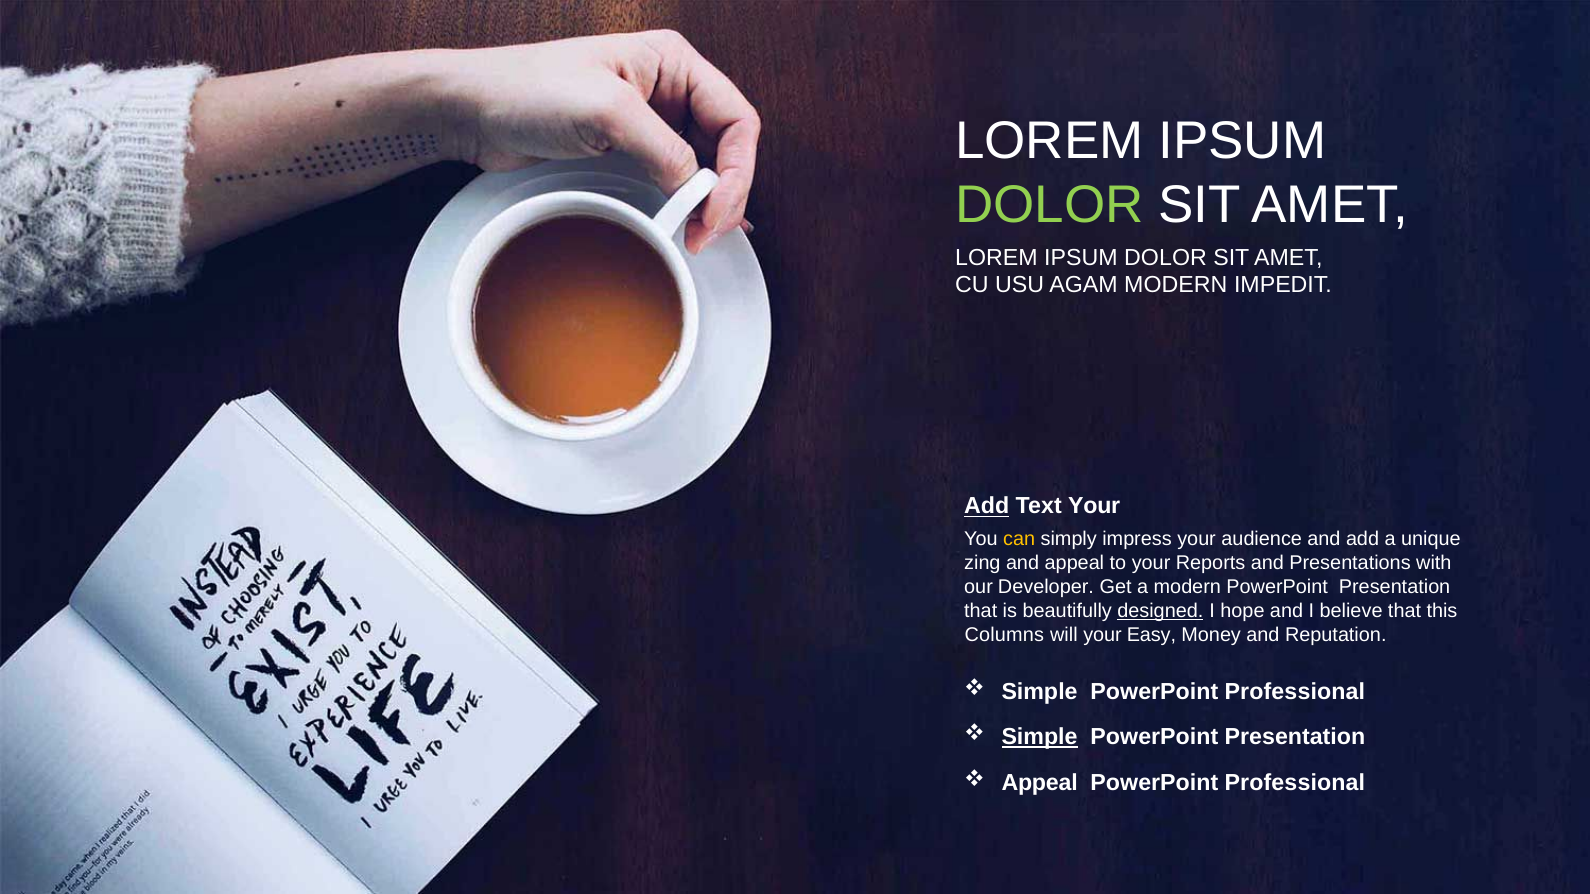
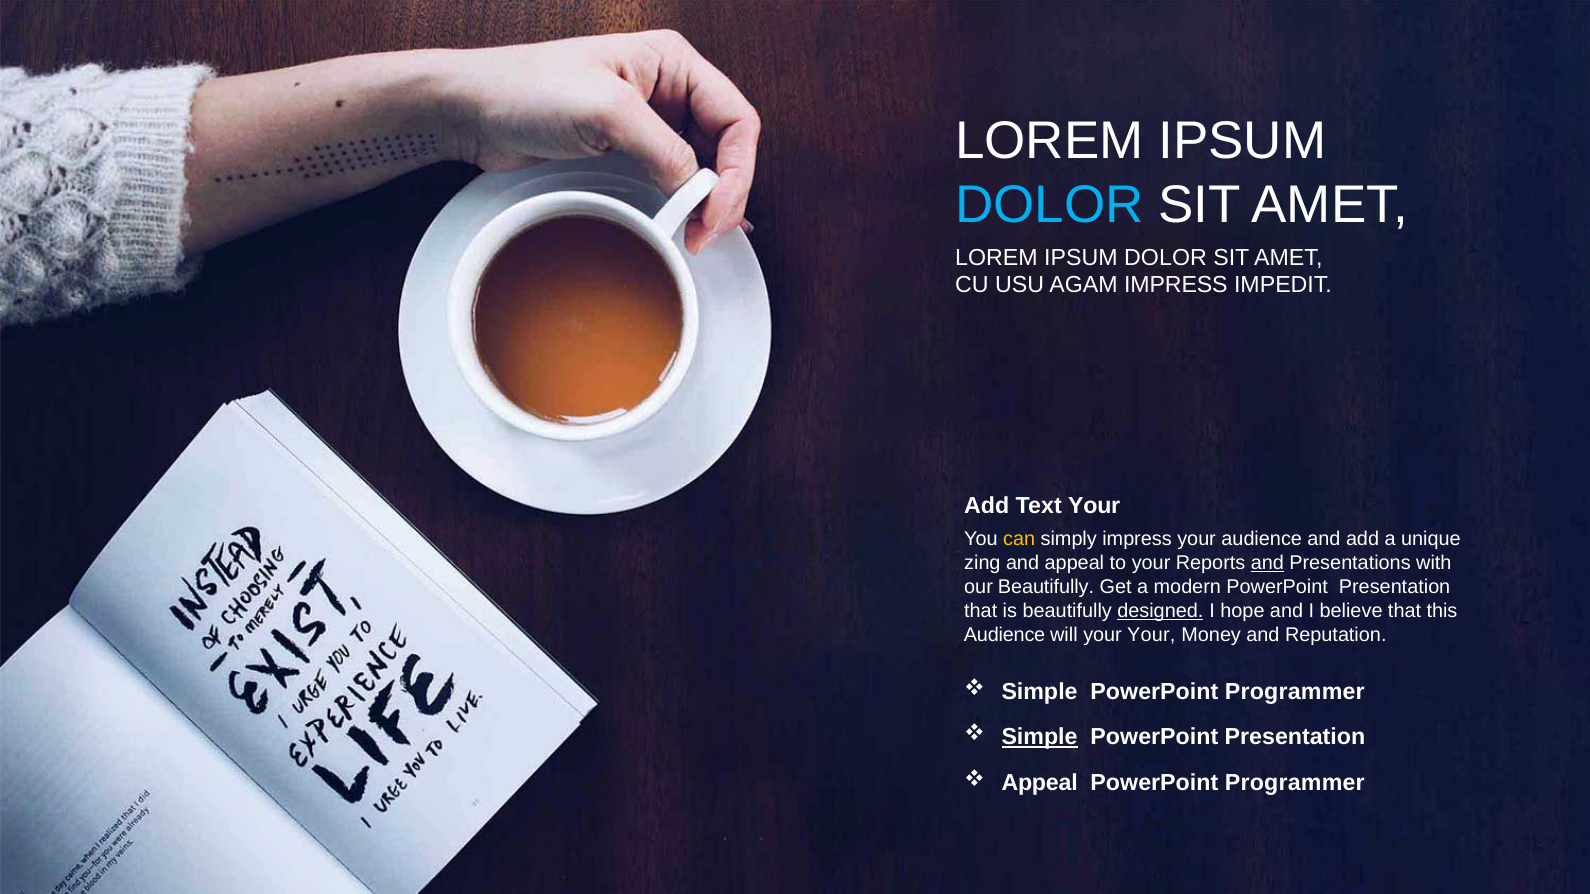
DOLOR at (1049, 205) colour: light green -> light blue
AGAM MODERN: MODERN -> IMPRESS
Add at (987, 506) underline: present -> none
and at (1267, 563) underline: none -> present
our Developer: Developer -> Beautifully
Columns at (1004, 635): Columns -> Audience
your Easy: Easy -> Your
Simple PowerPoint Professional: Professional -> Programmer
Professional at (1295, 783): Professional -> Programmer
